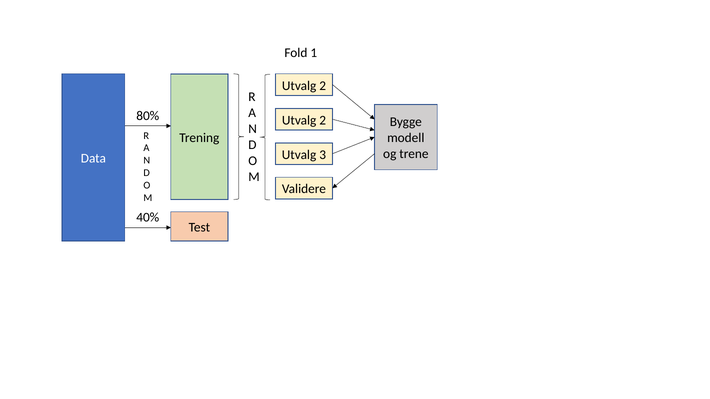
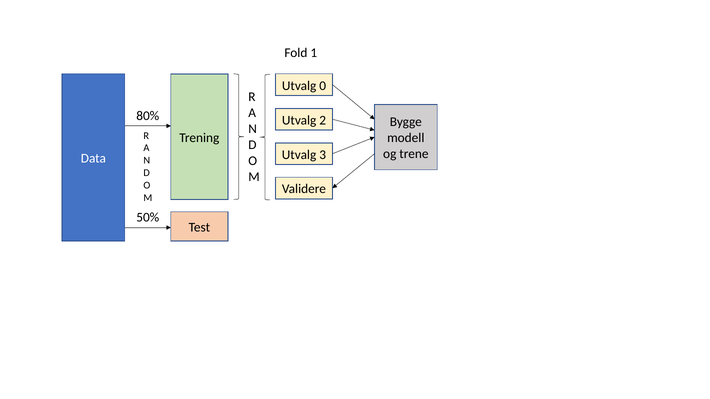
2 at (323, 86): 2 -> 0
40%: 40% -> 50%
